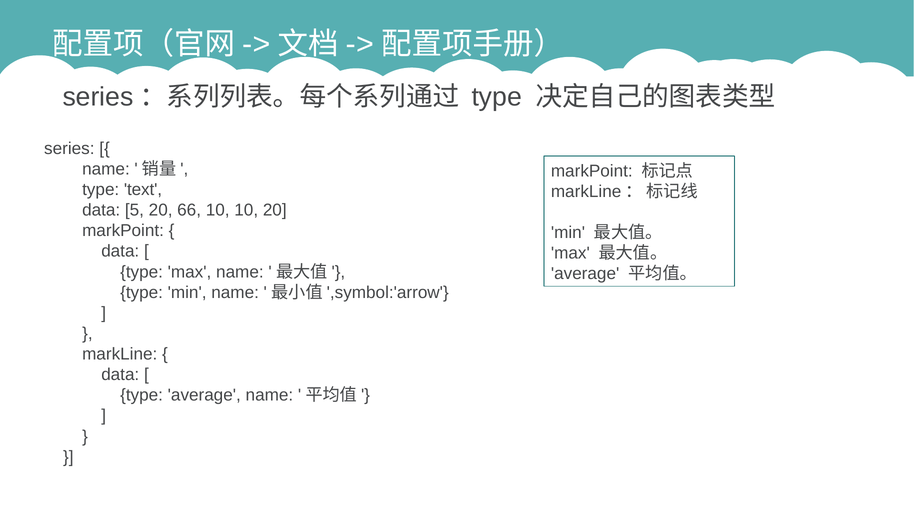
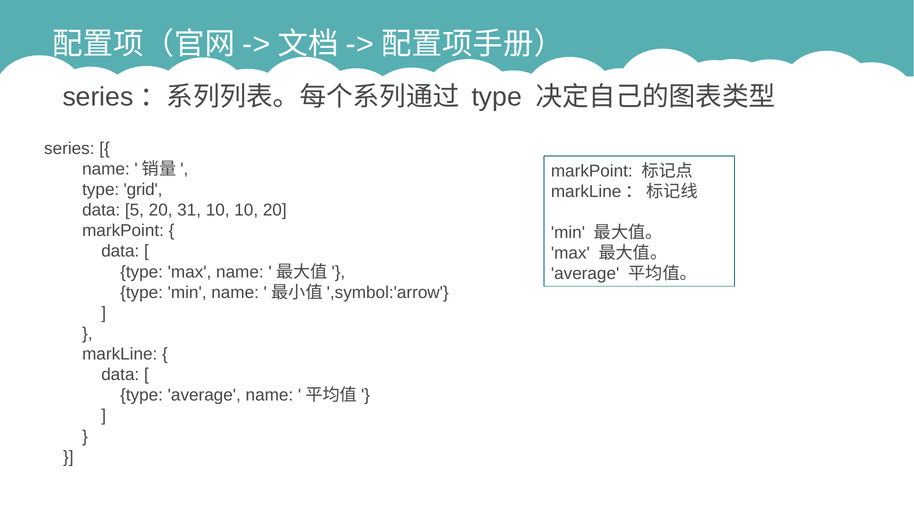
text: text -> grid
66: 66 -> 31
